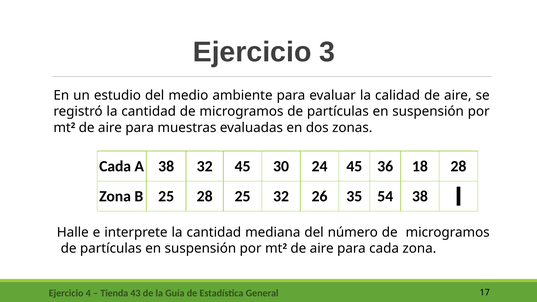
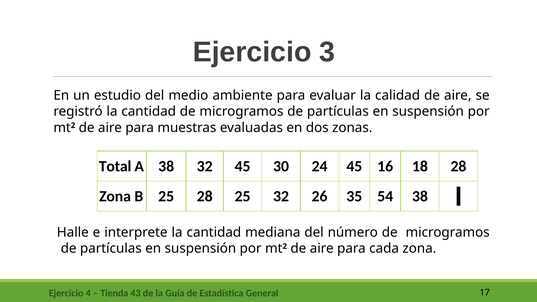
Cada at (115, 166): Cada -> Total
36: 36 -> 16
